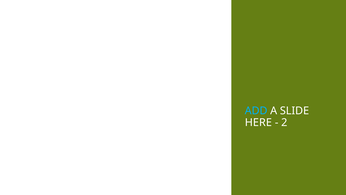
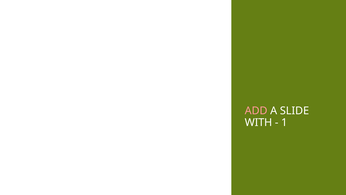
ADD colour: light blue -> pink
HERE: HERE -> WITH
2: 2 -> 1
